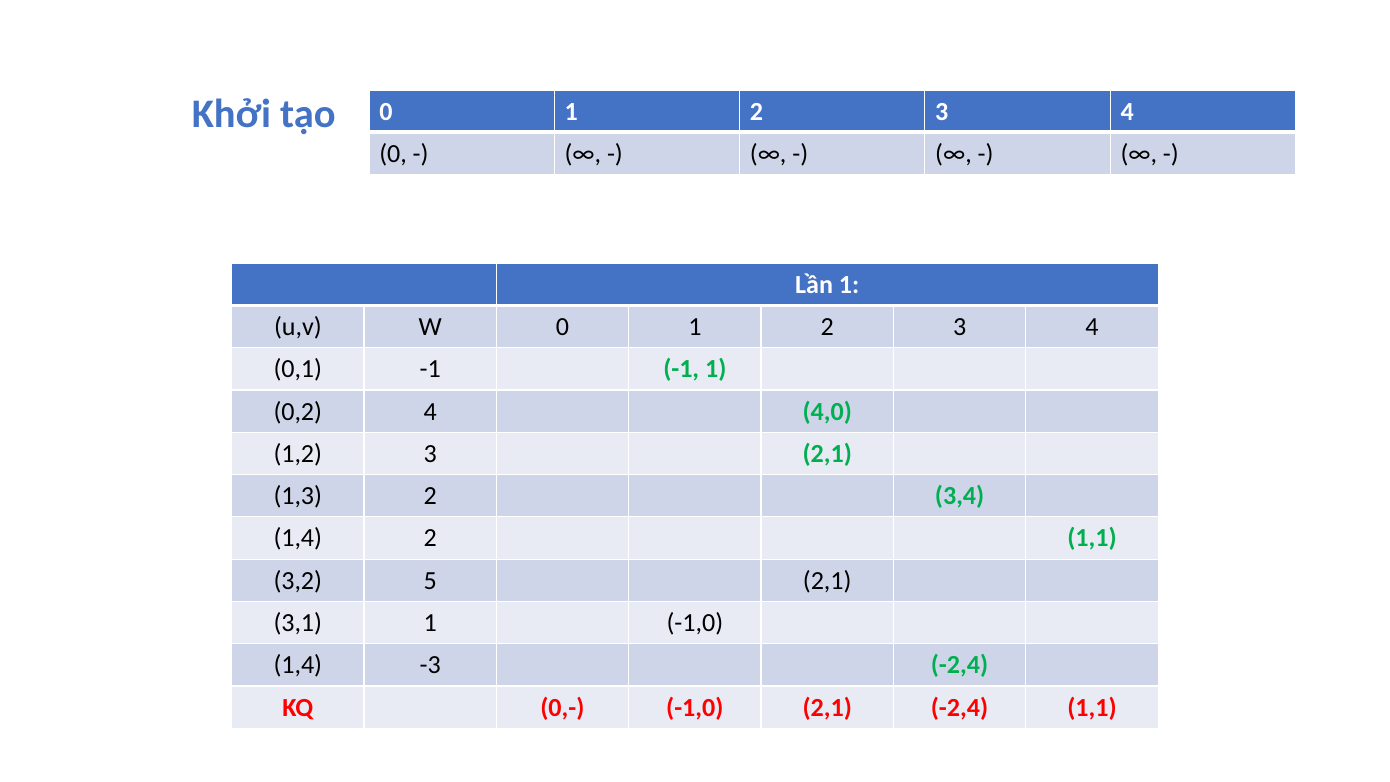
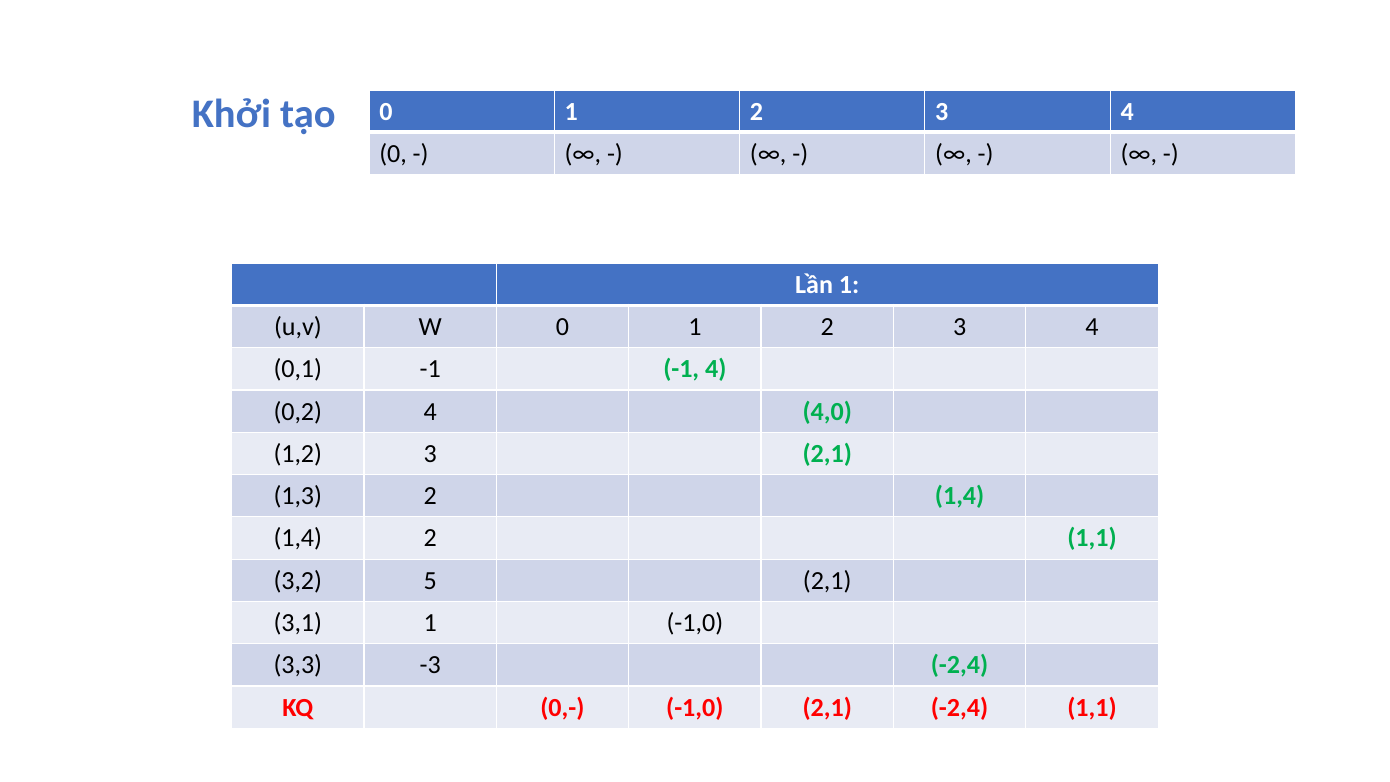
-1 1: 1 -> 4
2 3,4: 3,4 -> 1,4
1,4 at (298, 665): 1,4 -> 3,3
